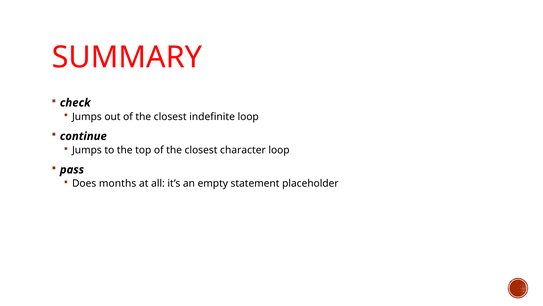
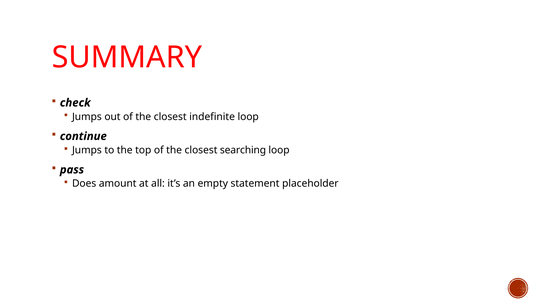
character: character -> searching
months: months -> amount
